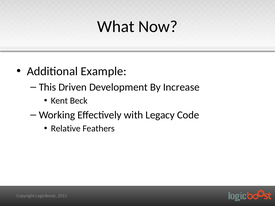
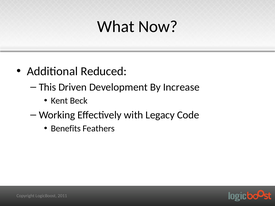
Example: Example -> Reduced
Relative: Relative -> Benefits
